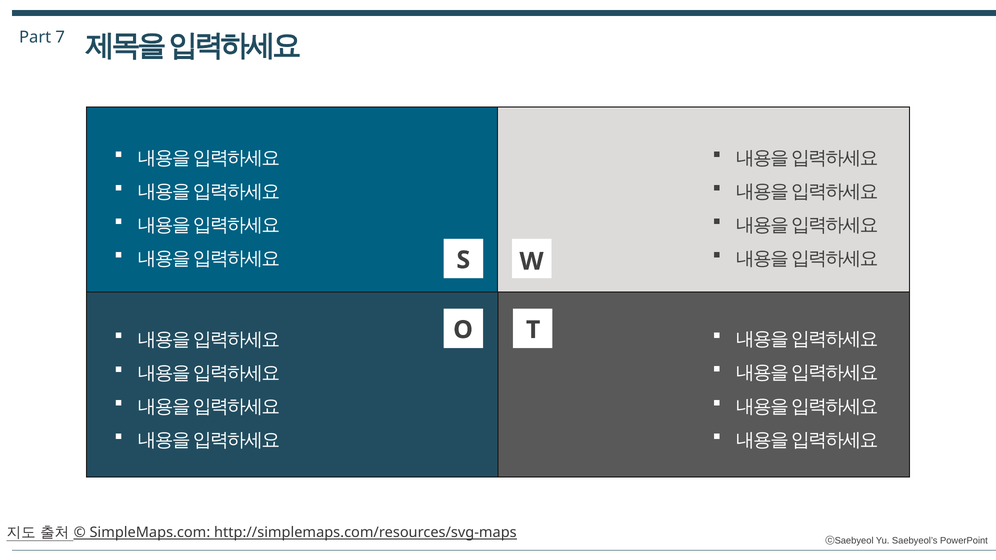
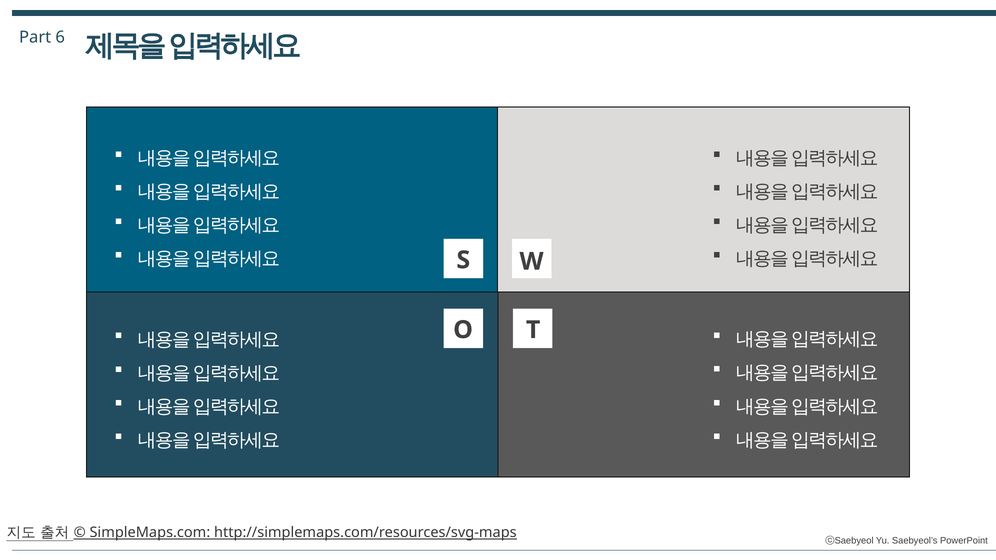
7: 7 -> 6
